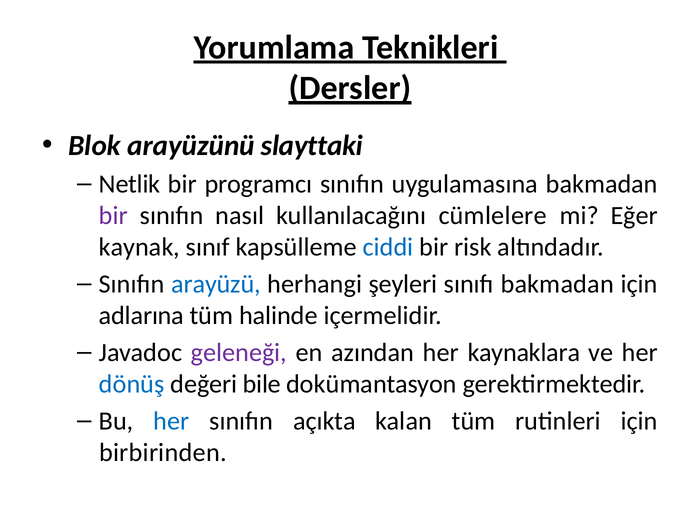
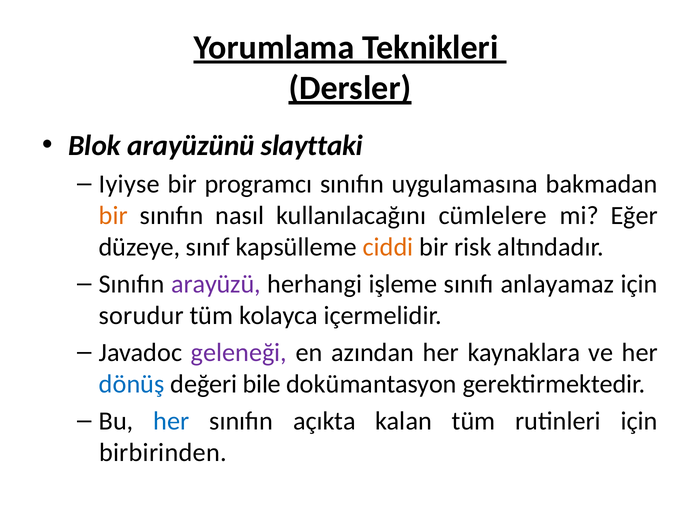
Netlik: Netlik -> Iyiyse
bir at (113, 216) colour: purple -> orange
kaynak: kaynak -> düzeye
ciddi colour: blue -> orange
arayüzü colour: blue -> purple
şeyleri: şeyleri -> işleme
sınıfı bakmadan: bakmadan -> anlayamaz
adlarına: adlarına -> sorudur
halinde: halinde -> kolayca
